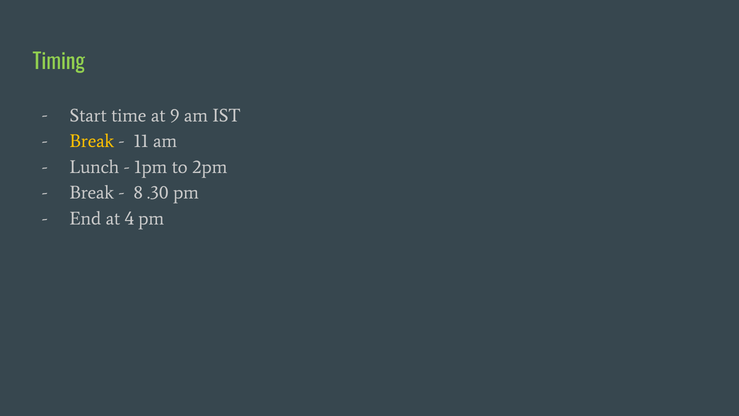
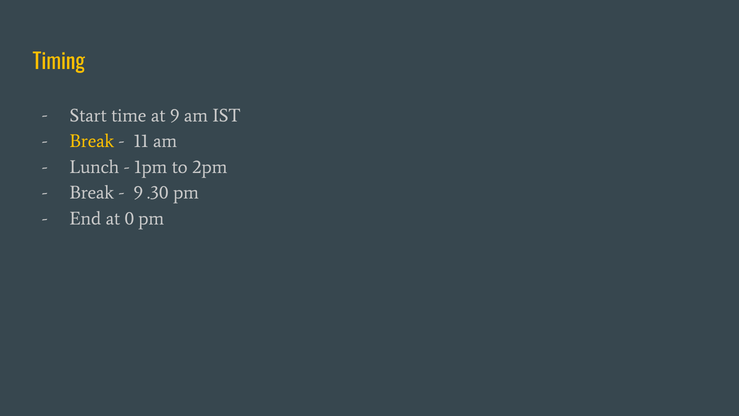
Timing colour: light green -> yellow
8 at (138, 193): 8 -> 9
4: 4 -> 0
